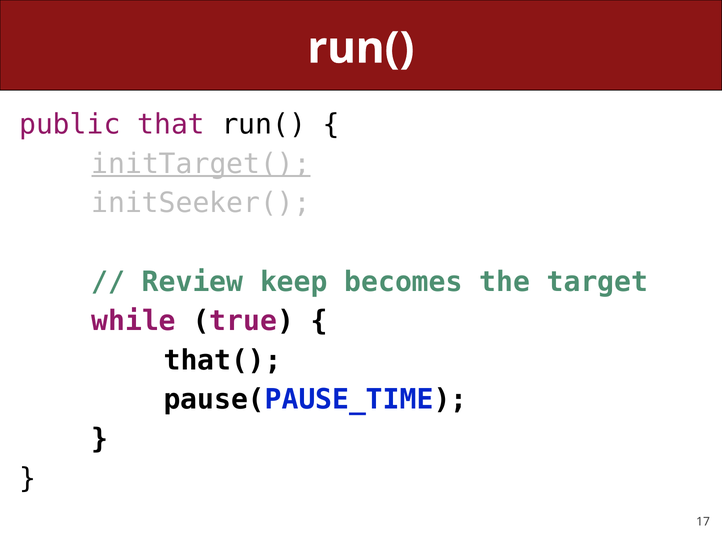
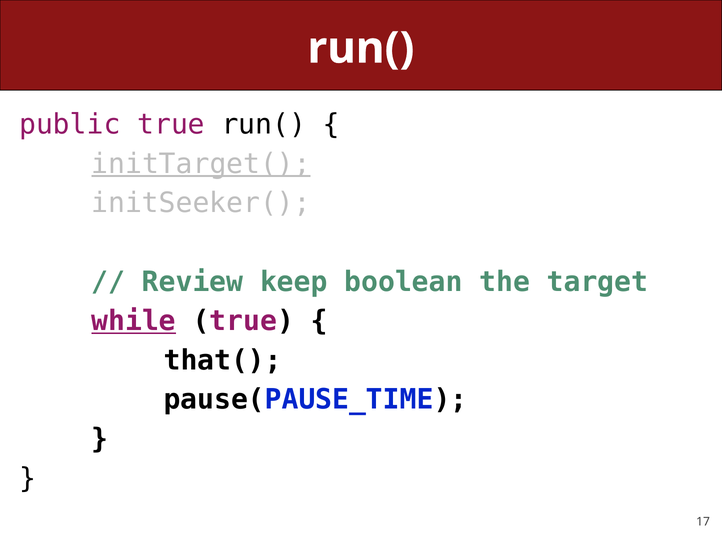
public that: that -> true
becomes: becomes -> boolean
while underline: none -> present
